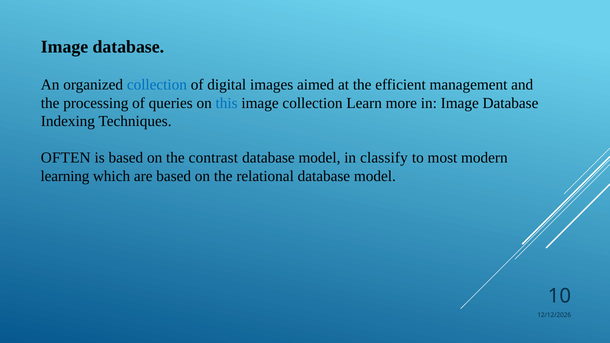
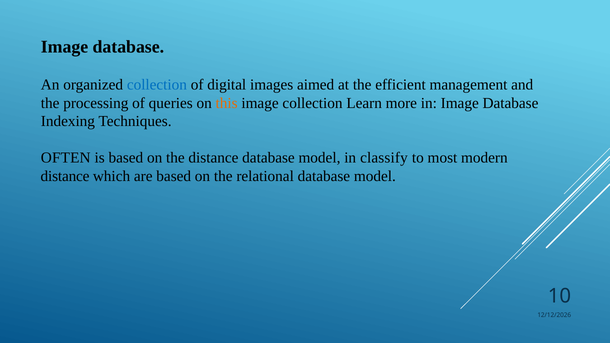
this colour: blue -> orange
the contrast: contrast -> distance
learning at (65, 176): learning -> distance
